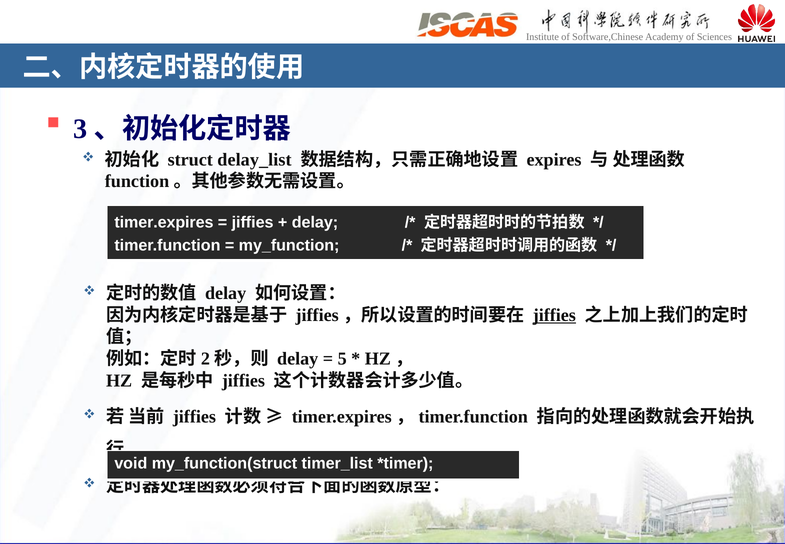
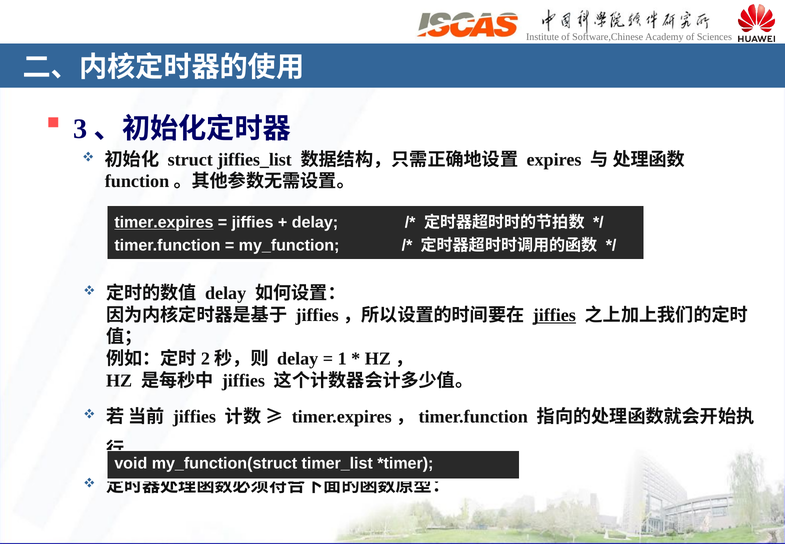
delay_list: delay_list -> jiffies_list
timer.expires underline: none -> present
5: 5 -> 1
